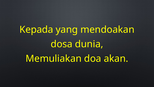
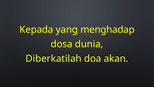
mendoakan: mendoakan -> menghadap
Memuliakan: Memuliakan -> Diberkatilah
